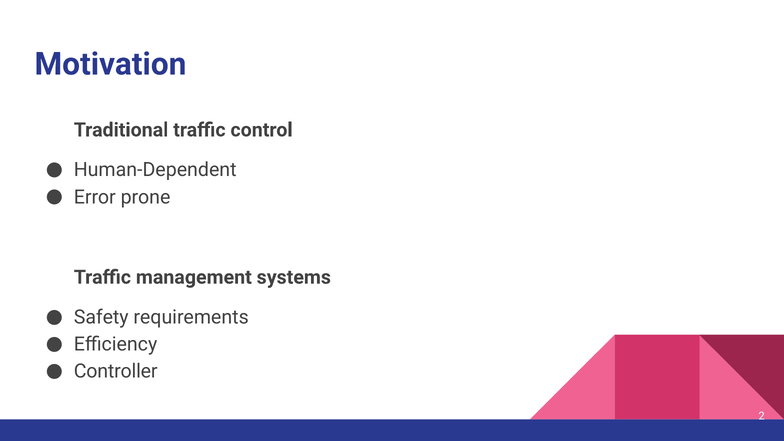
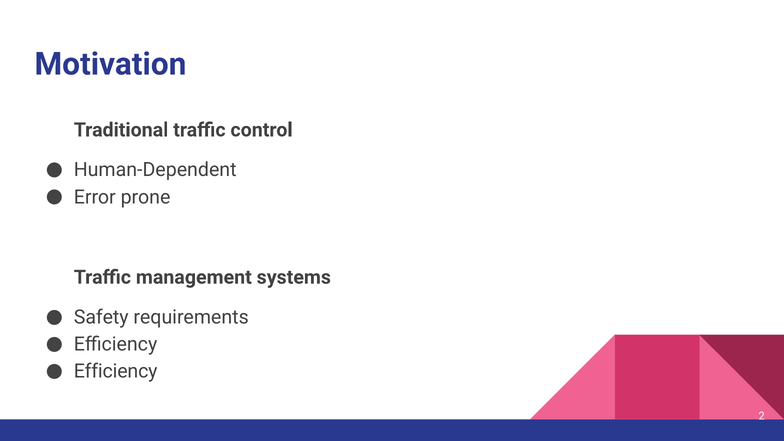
Controller at (116, 371): Controller -> Efficiency
